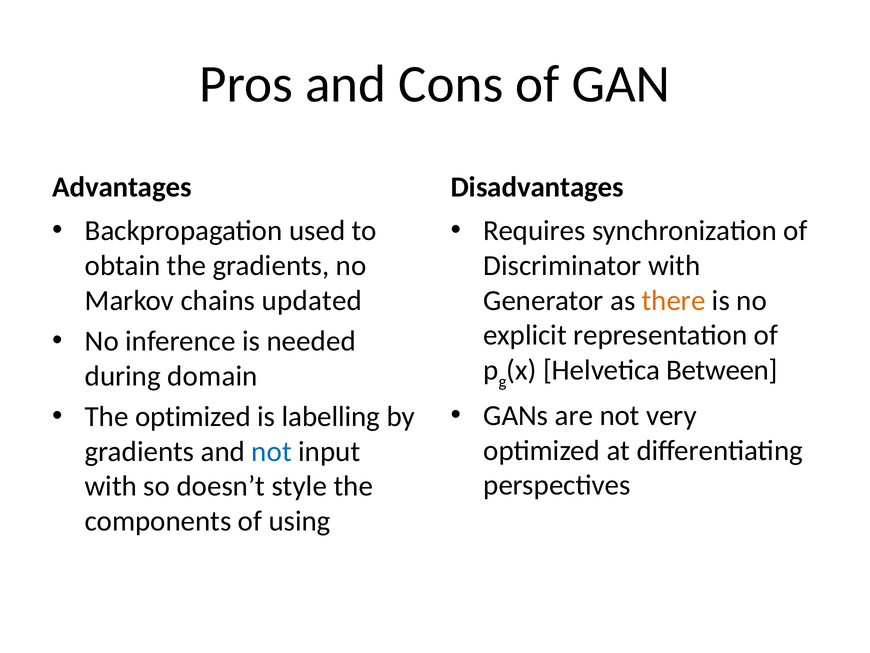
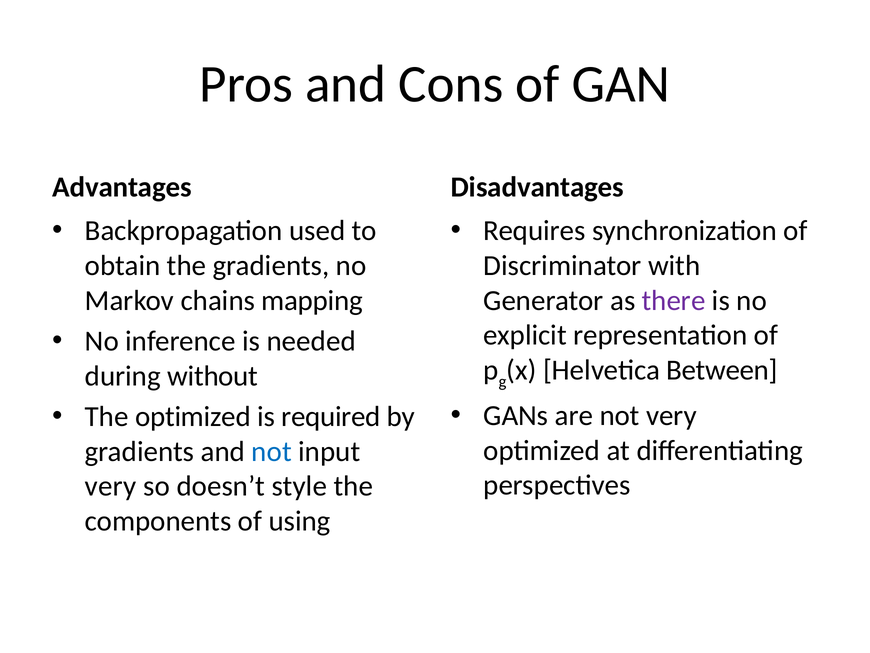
updated: updated -> mapping
there colour: orange -> purple
domain: domain -> without
labelling: labelling -> required
with at (111, 486): with -> very
